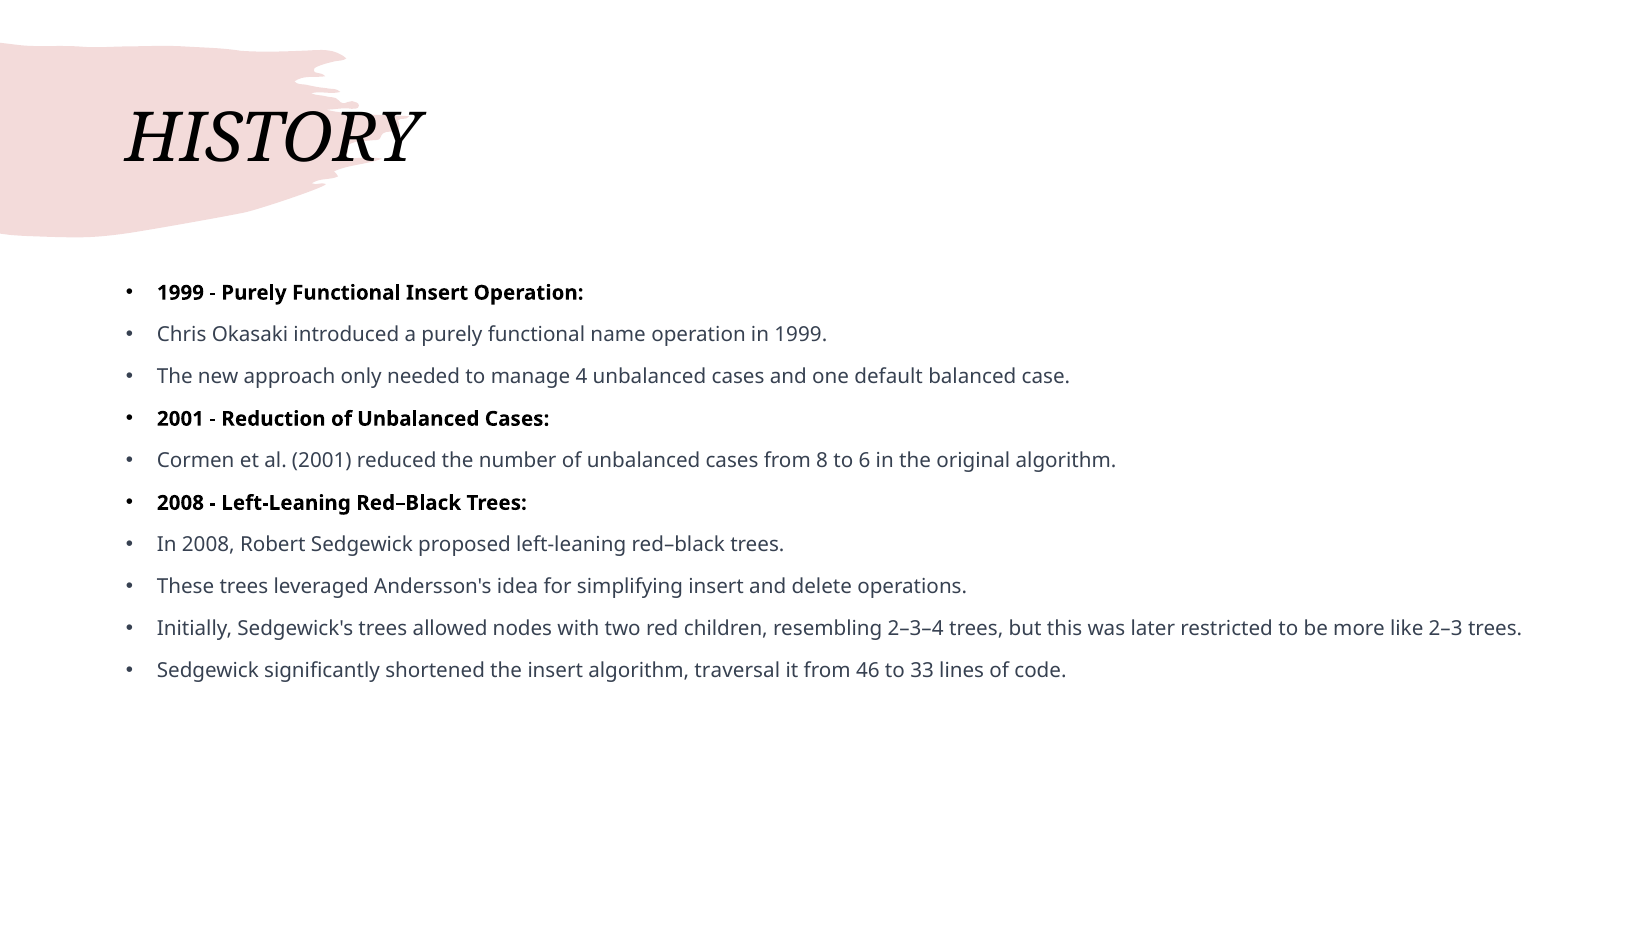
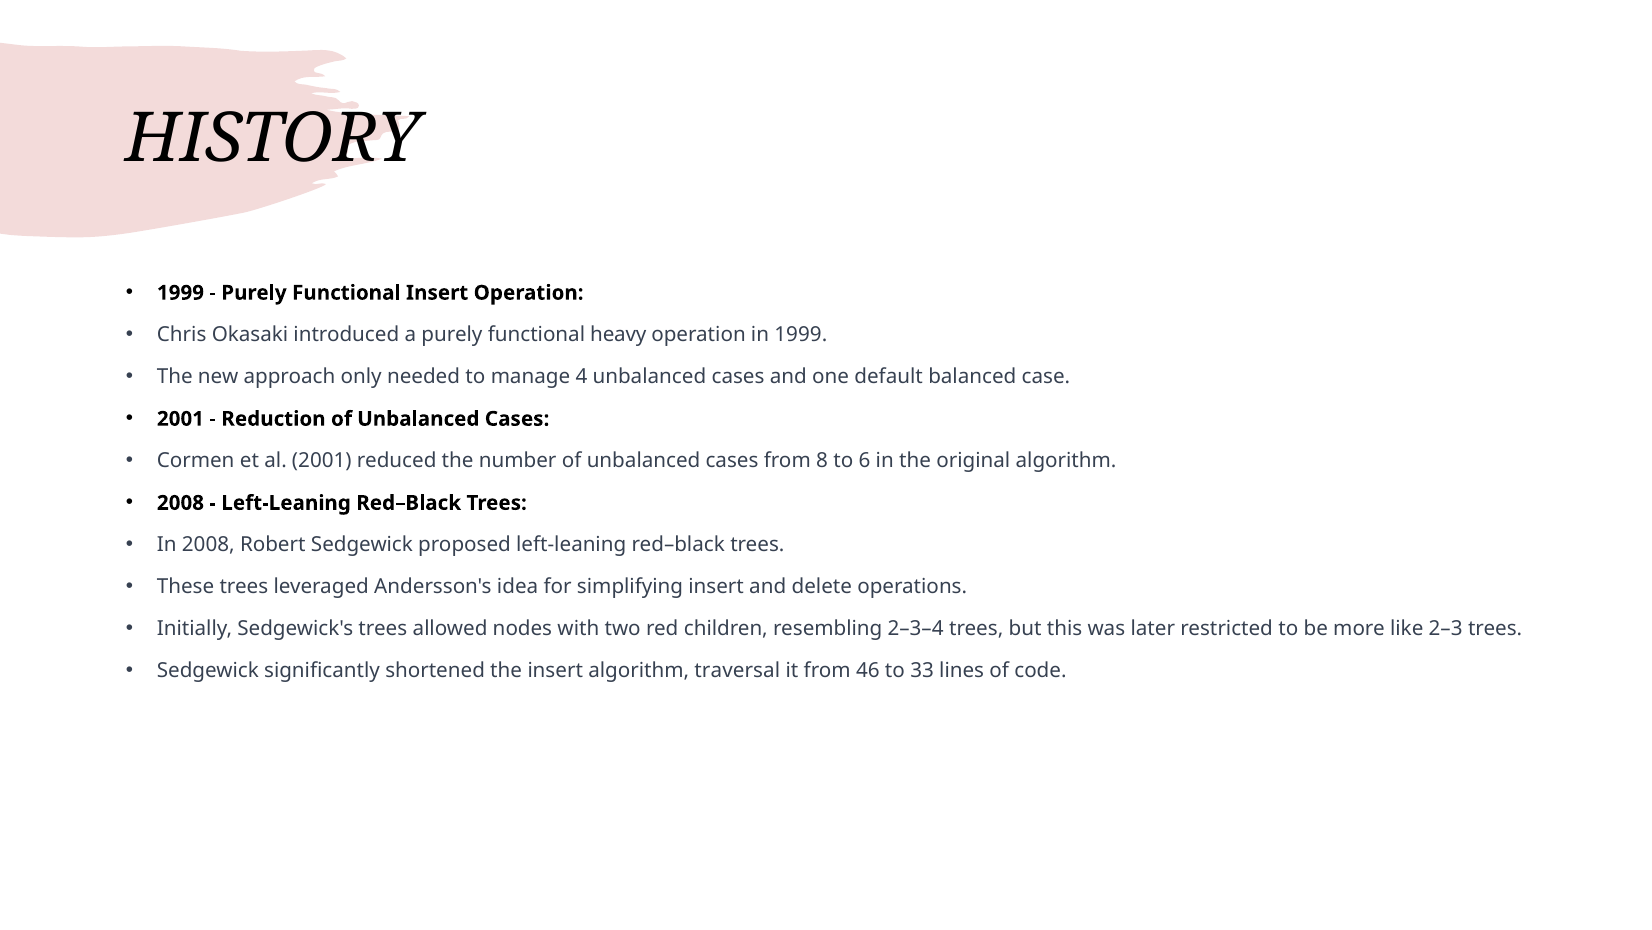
name: name -> heavy
